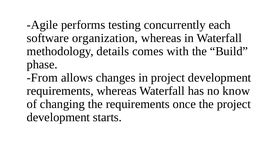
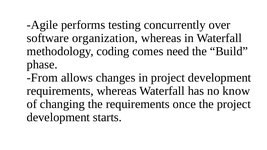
each: each -> over
details: details -> coding
with: with -> need
